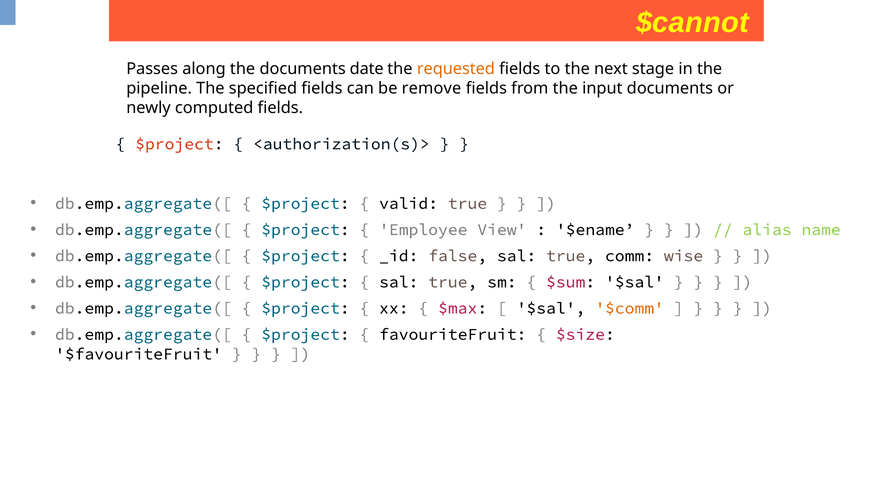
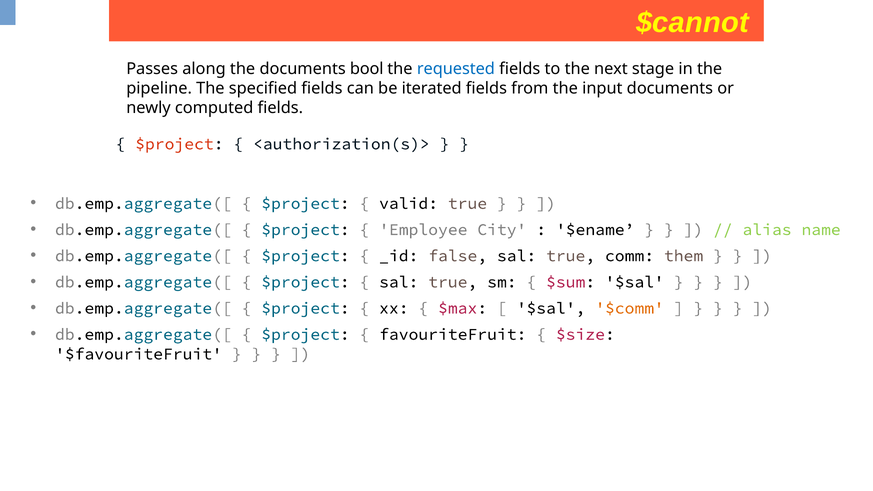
date: date -> bool
requested colour: orange -> blue
remove: remove -> iterated
View: View -> City
wise: wise -> them
